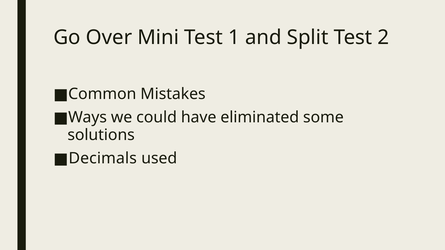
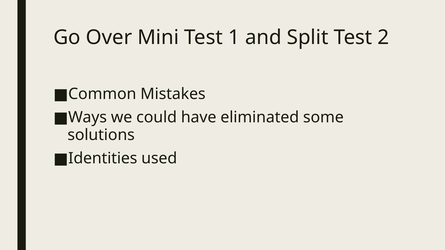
Decimals: Decimals -> Identities
